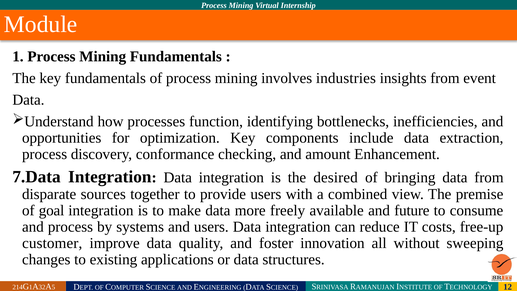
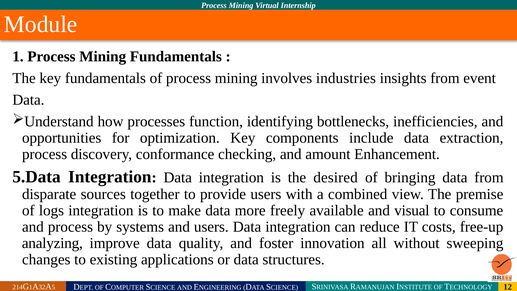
7.Data: 7.Data -> 5.Data
goal: goal -> logs
future: future -> visual
customer: customer -> analyzing
